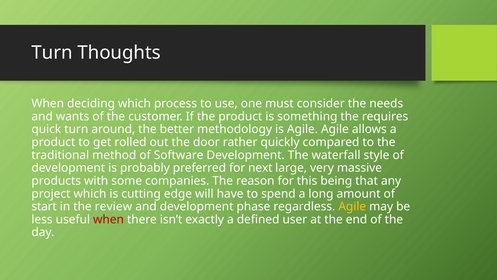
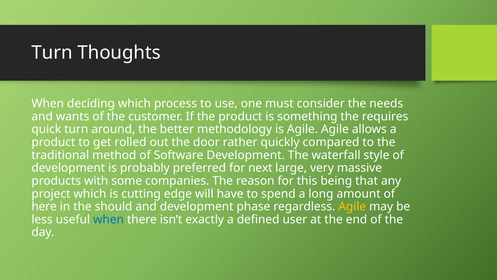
start: start -> here
review: review -> should
when at (109, 219) colour: red -> blue
